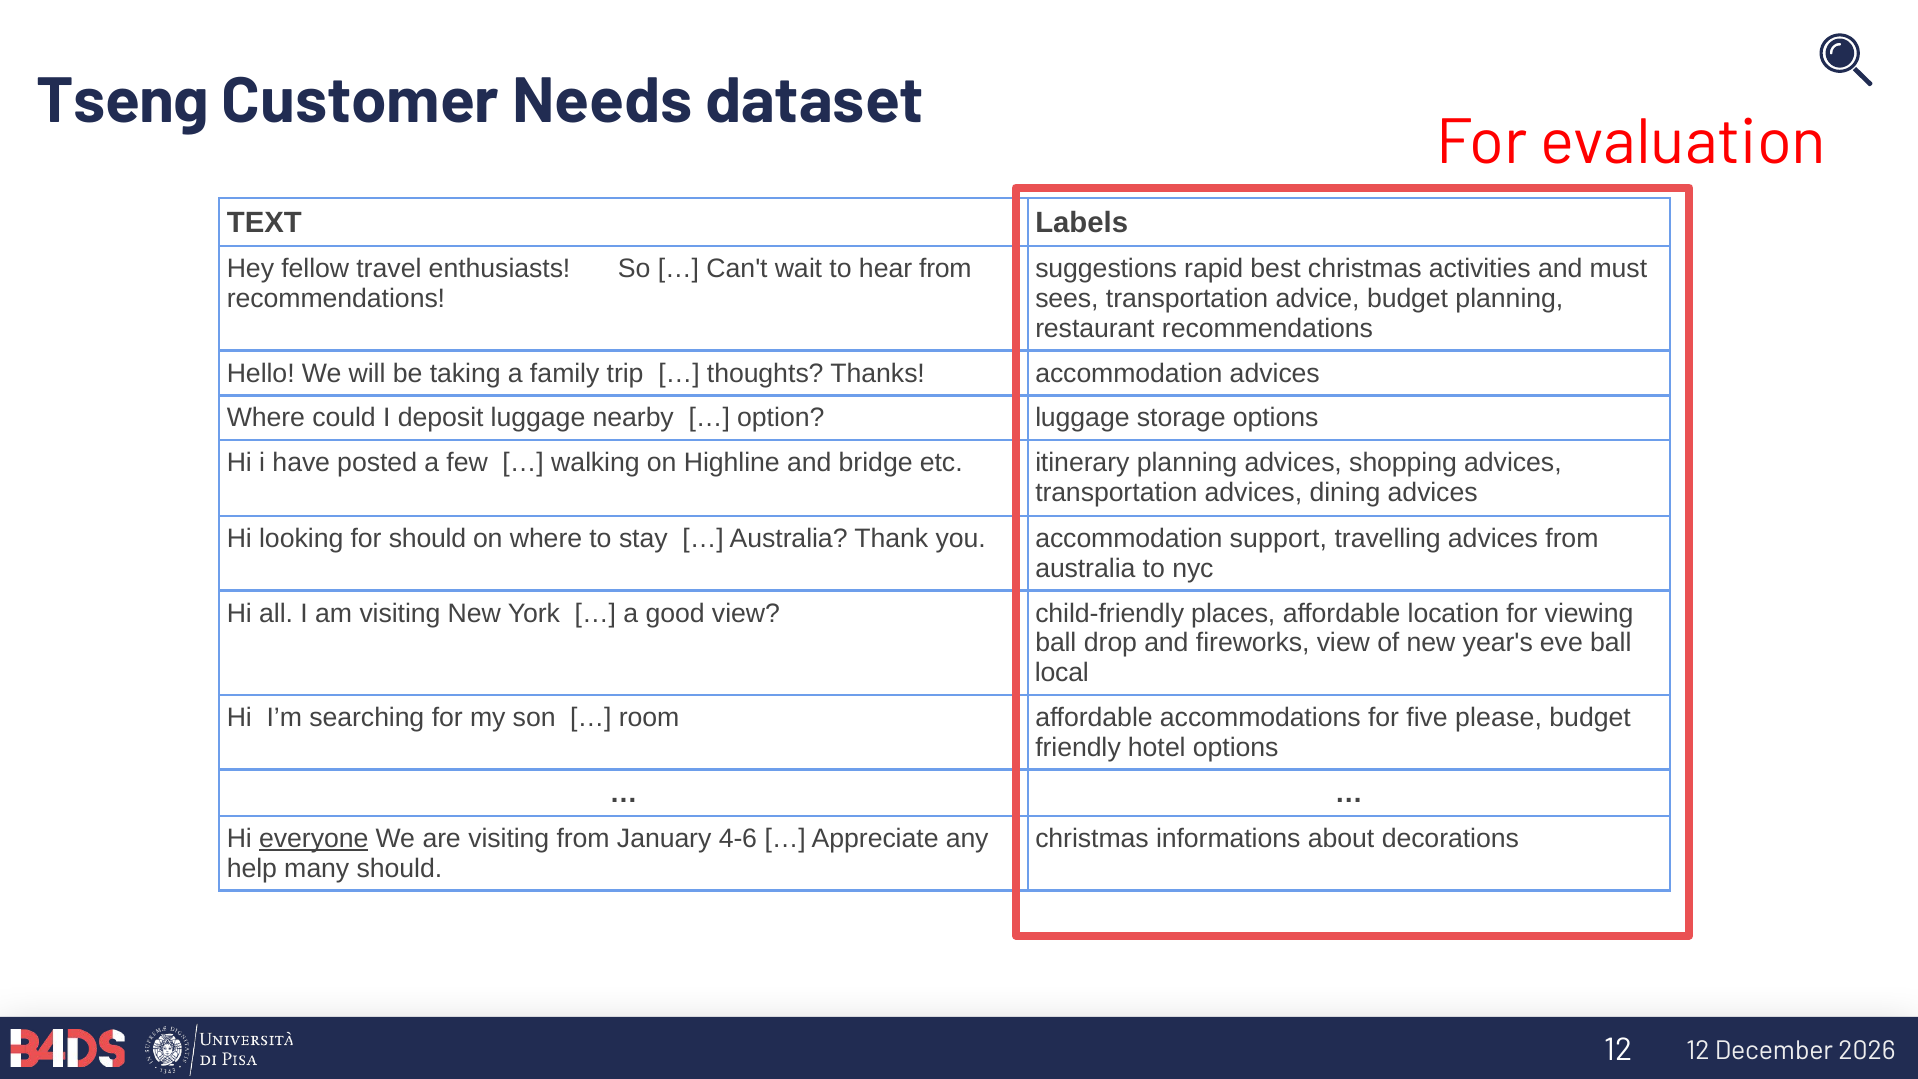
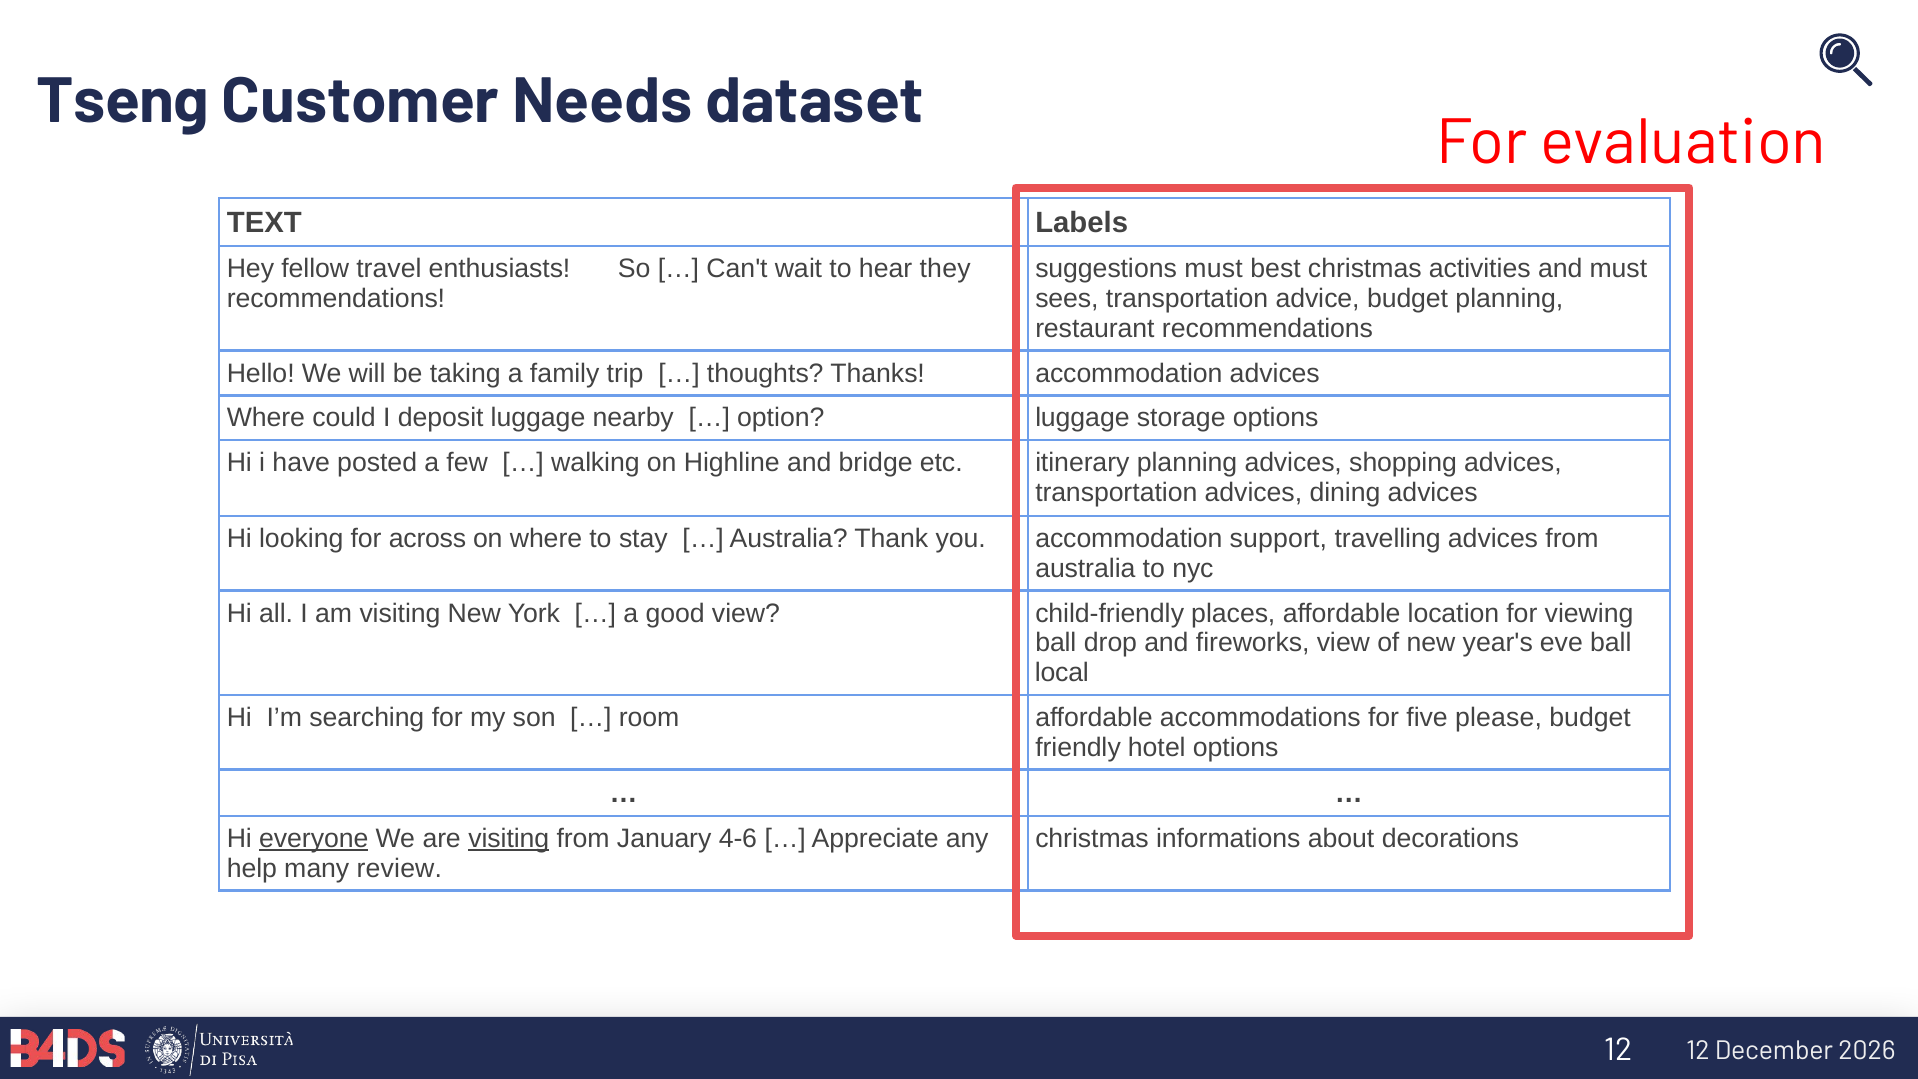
hear from: from -> they
suggestions rapid: rapid -> must
for should: should -> across
visiting at (509, 839) underline: none -> present
many should: should -> review
